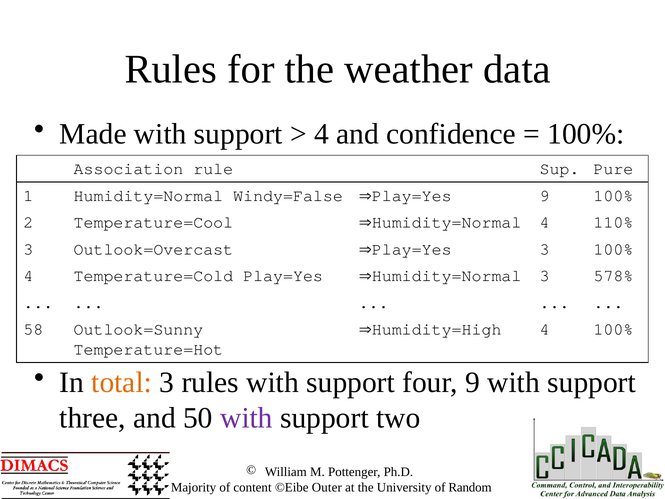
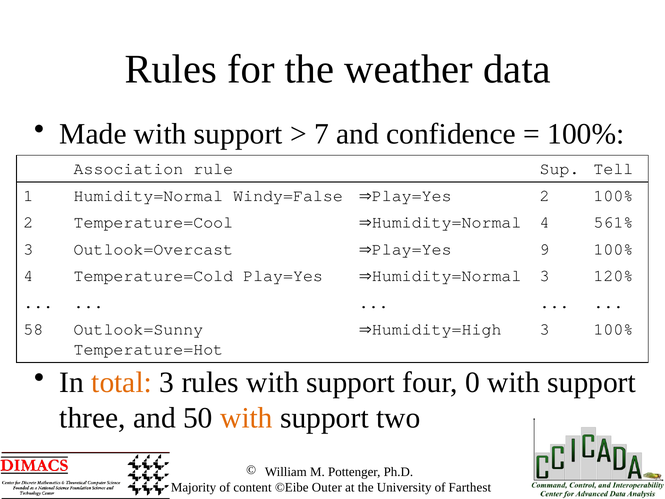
4 at (321, 134): 4 -> 7
Pure: Pure -> Tell
Play=Yes 9: 9 -> 2
110%: 110% -> 561%
Play=Yes 3: 3 -> 9
578%: 578% -> 120%
Humidity=High 4: 4 -> 3
four 9: 9 -> 0
with at (246, 418) colour: purple -> orange
Random: Random -> Farthest
